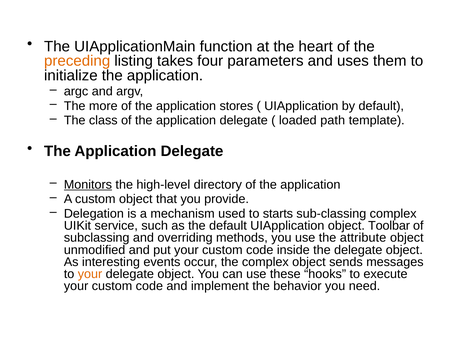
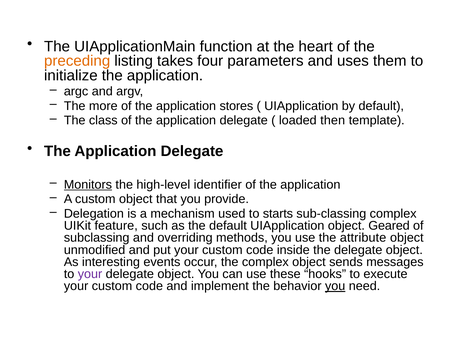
path: path -> then
directory: directory -> identifier
service: service -> feature
Toolbar: Toolbar -> Geared
your at (90, 274) colour: orange -> purple
you at (335, 286) underline: none -> present
